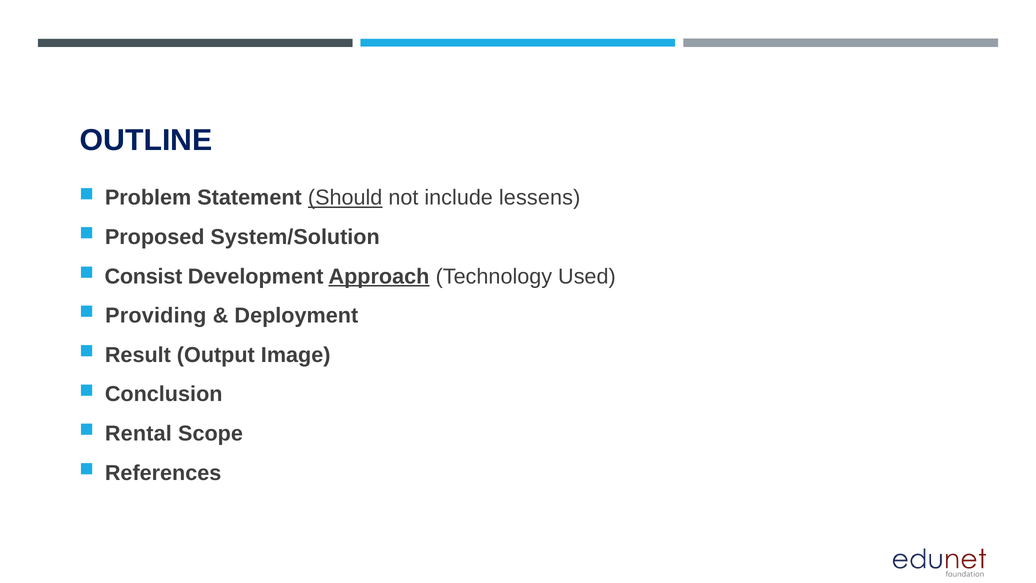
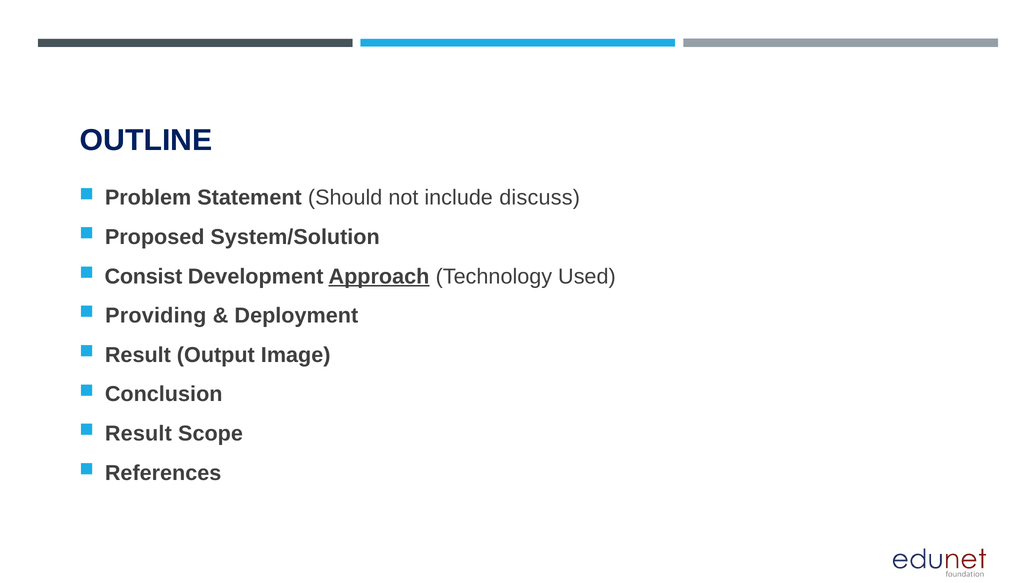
Should underline: present -> none
lessens: lessens -> discuss
Rental at (138, 433): Rental -> Result
